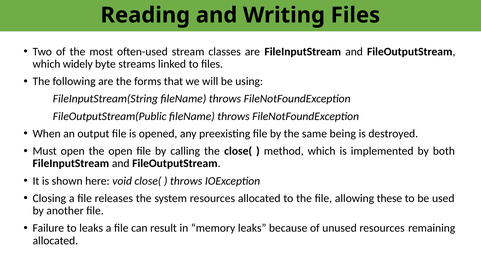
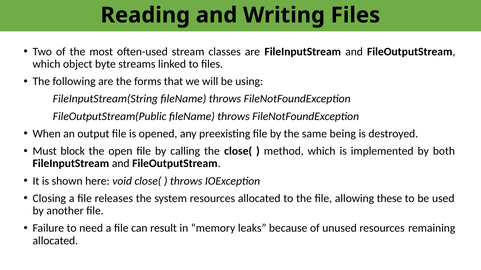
widely: widely -> object
Must open: open -> block
to leaks: leaks -> need
